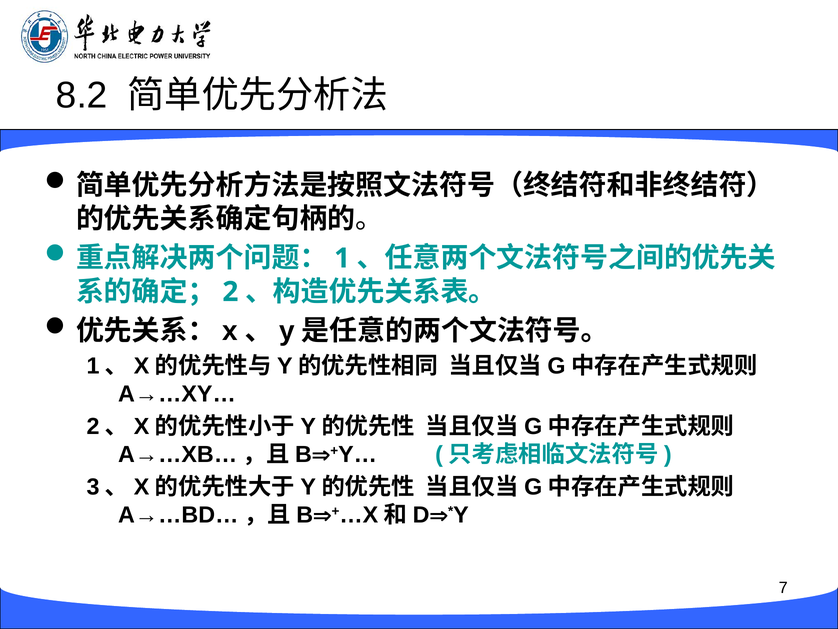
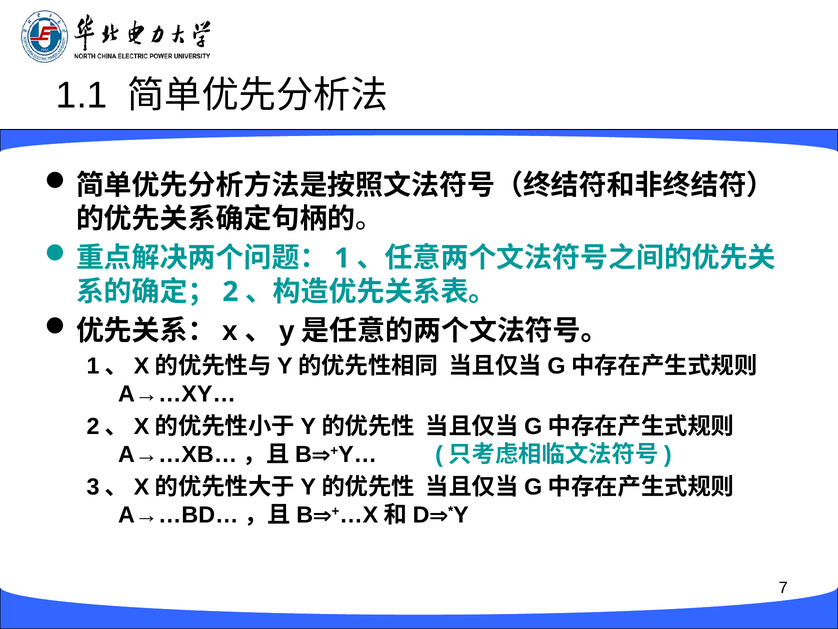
8.2: 8.2 -> 1.1
